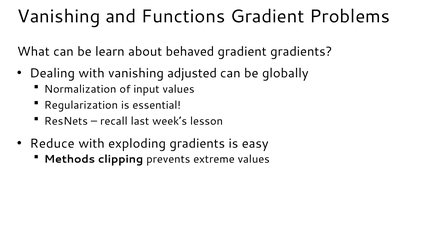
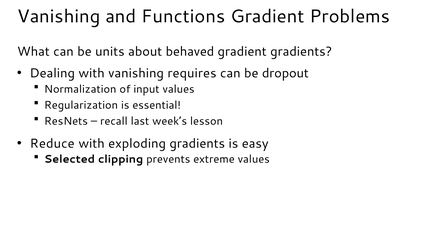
learn: learn -> units
adjusted: adjusted -> requires
globally: globally -> dropout
Methods: Methods -> Selected
